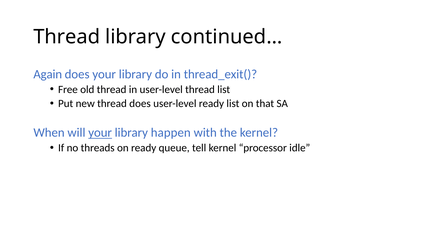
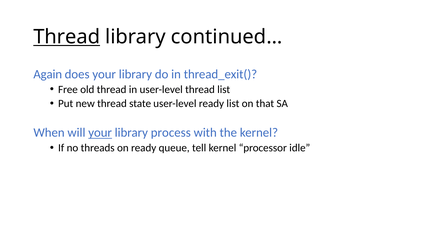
Thread at (67, 37) underline: none -> present
thread does: does -> state
happen: happen -> process
